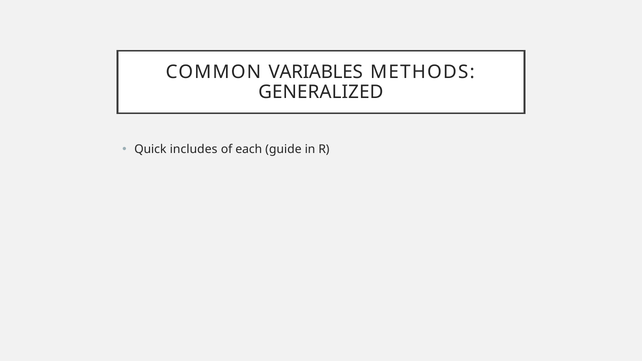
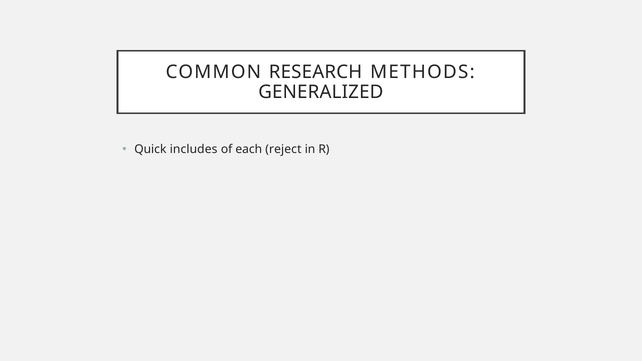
VARIABLES: VARIABLES -> RESEARCH
guide: guide -> reject
